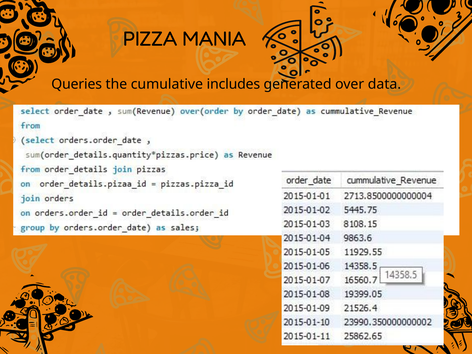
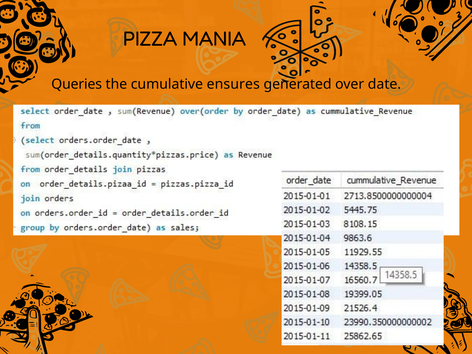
includes: includes -> ensures
data: data -> date
